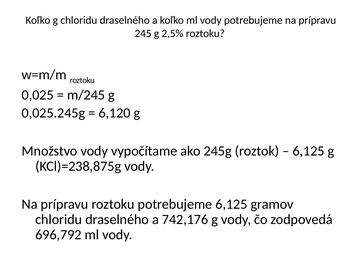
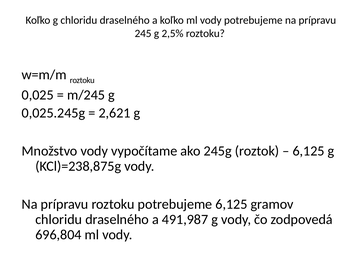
6,120: 6,120 -> 2,621
742,176: 742,176 -> 491,987
696,792: 696,792 -> 696,804
